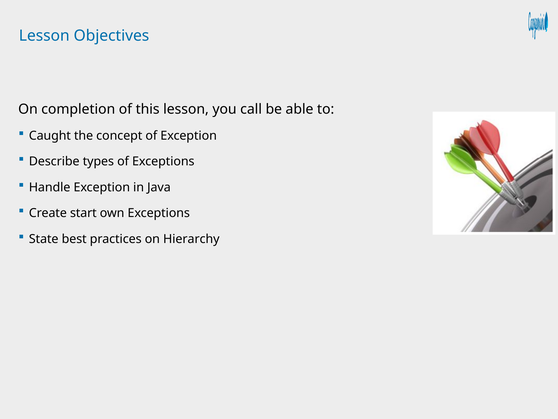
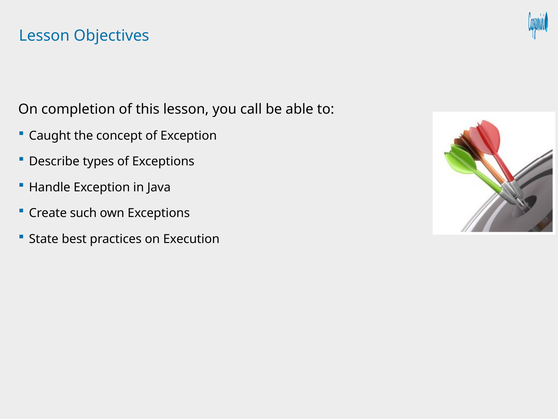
start: start -> such
Hierarchy: Hierarchy -> Execution
